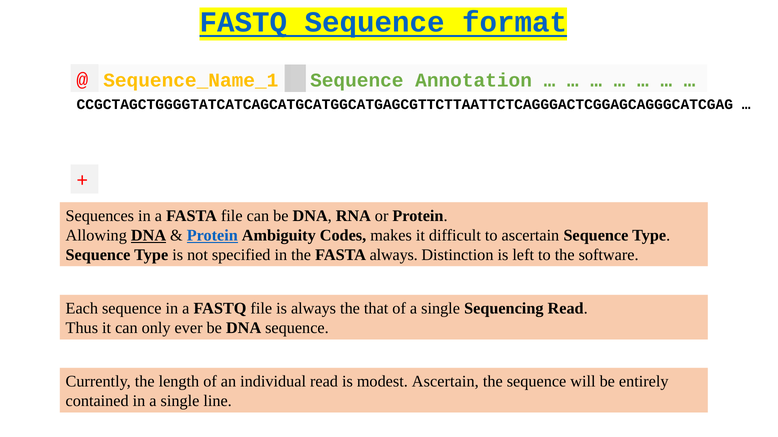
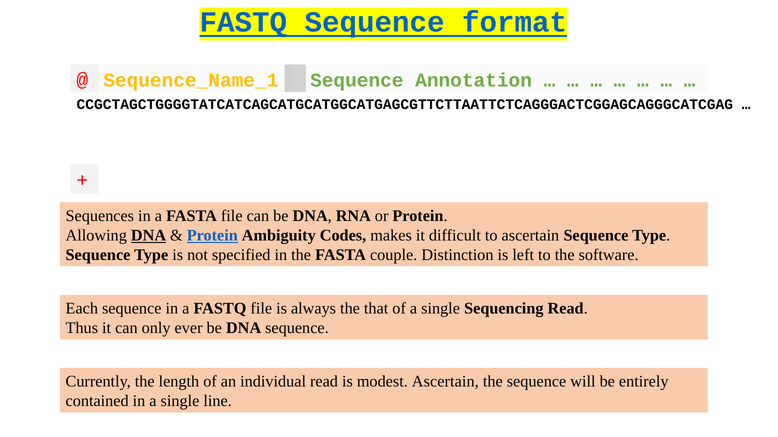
FASTA always: always -> couple
